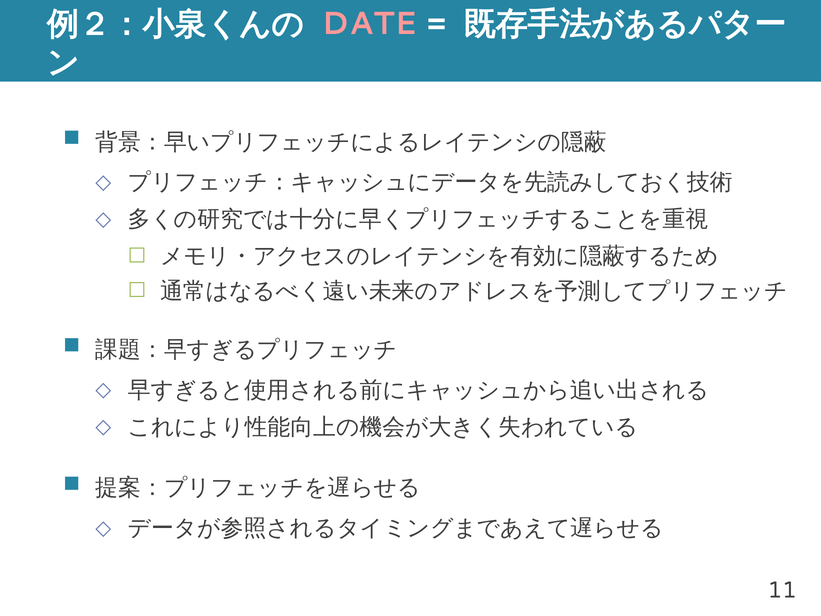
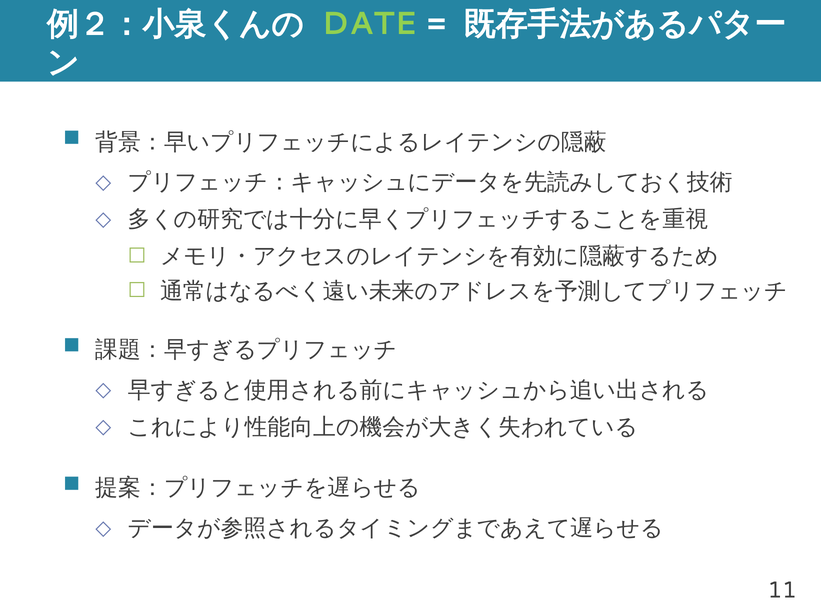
DATE colour: pink -> light green
